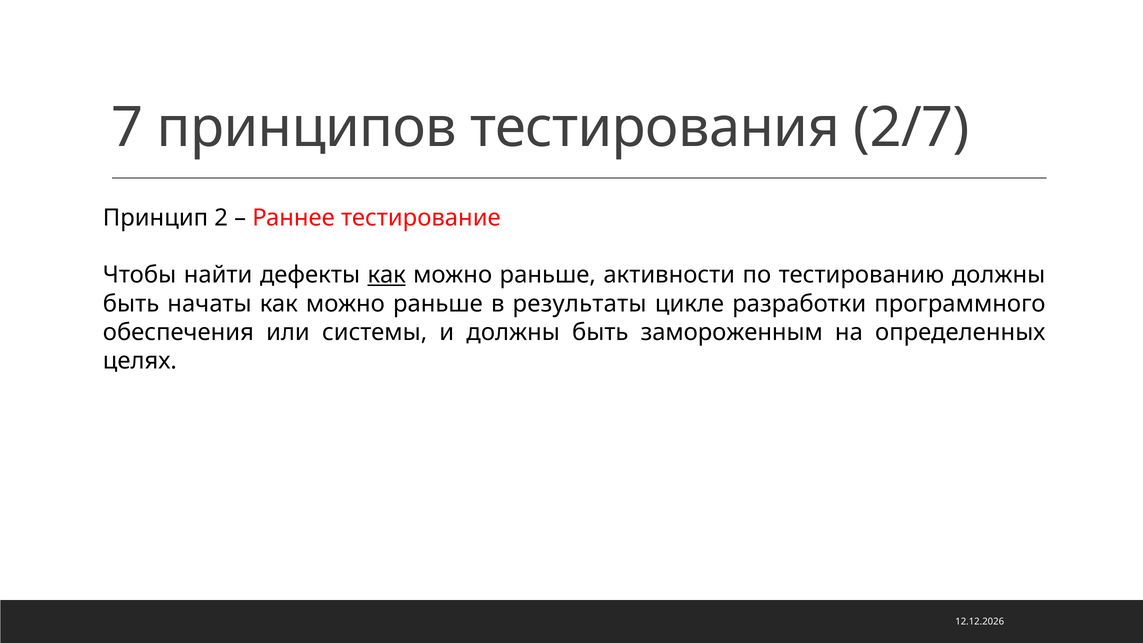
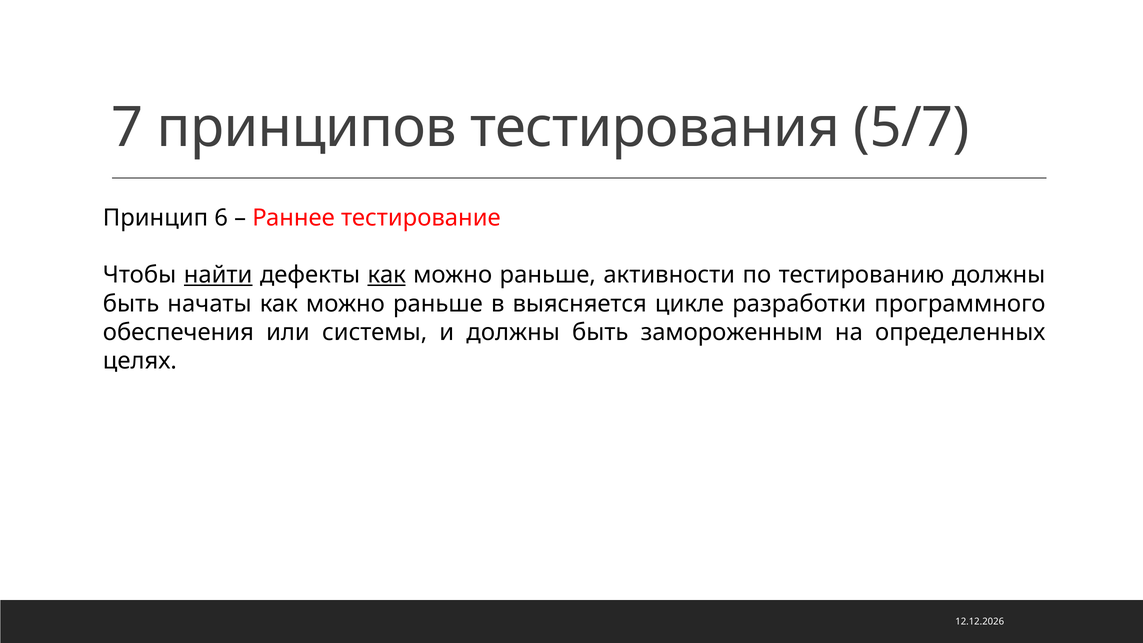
2/7: 2/7 -> 5/7
2: 2 -> 6
найти underline: none -> present
результаты: результаты -> выясняется
